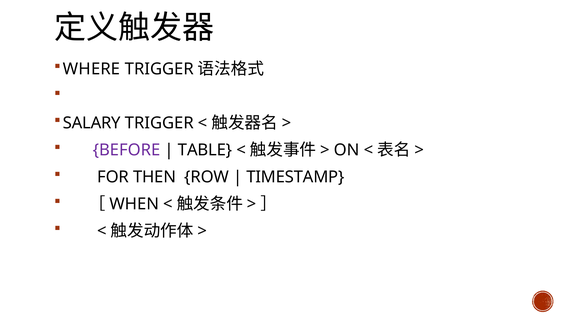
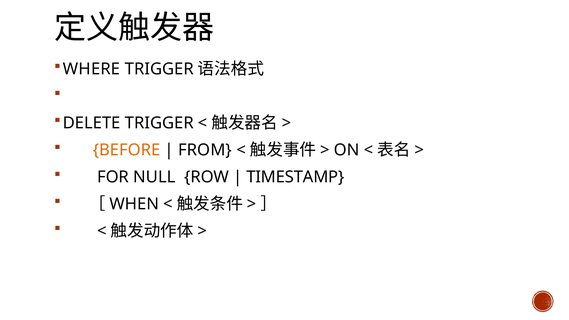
SALARY: SALARY -> DELETE
BEFORE colour: purple -> orange
TABLE: TABLE -> FROM
THEN: THEN -> NULL
